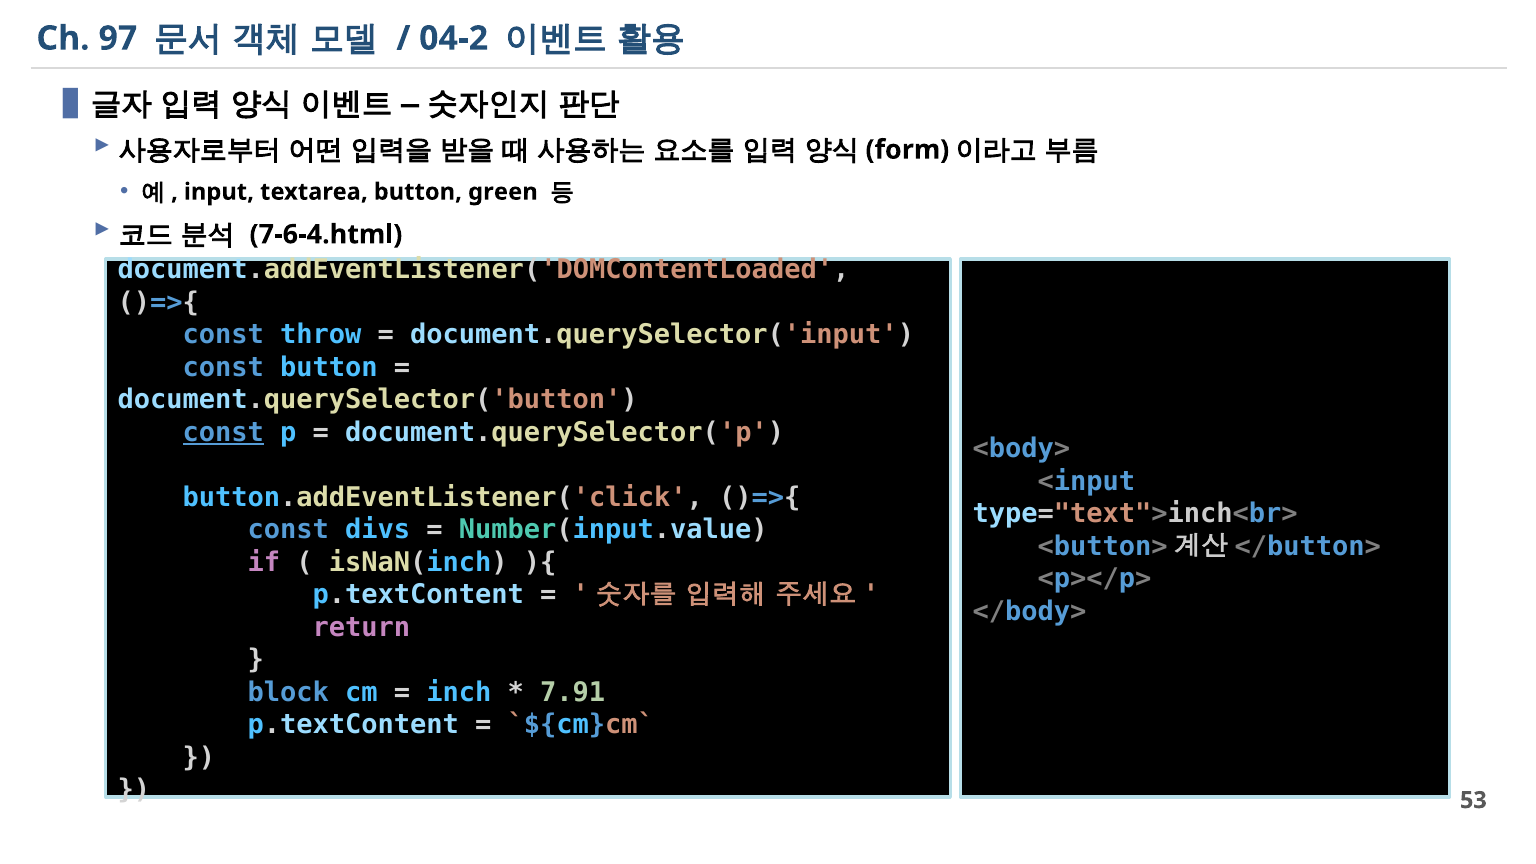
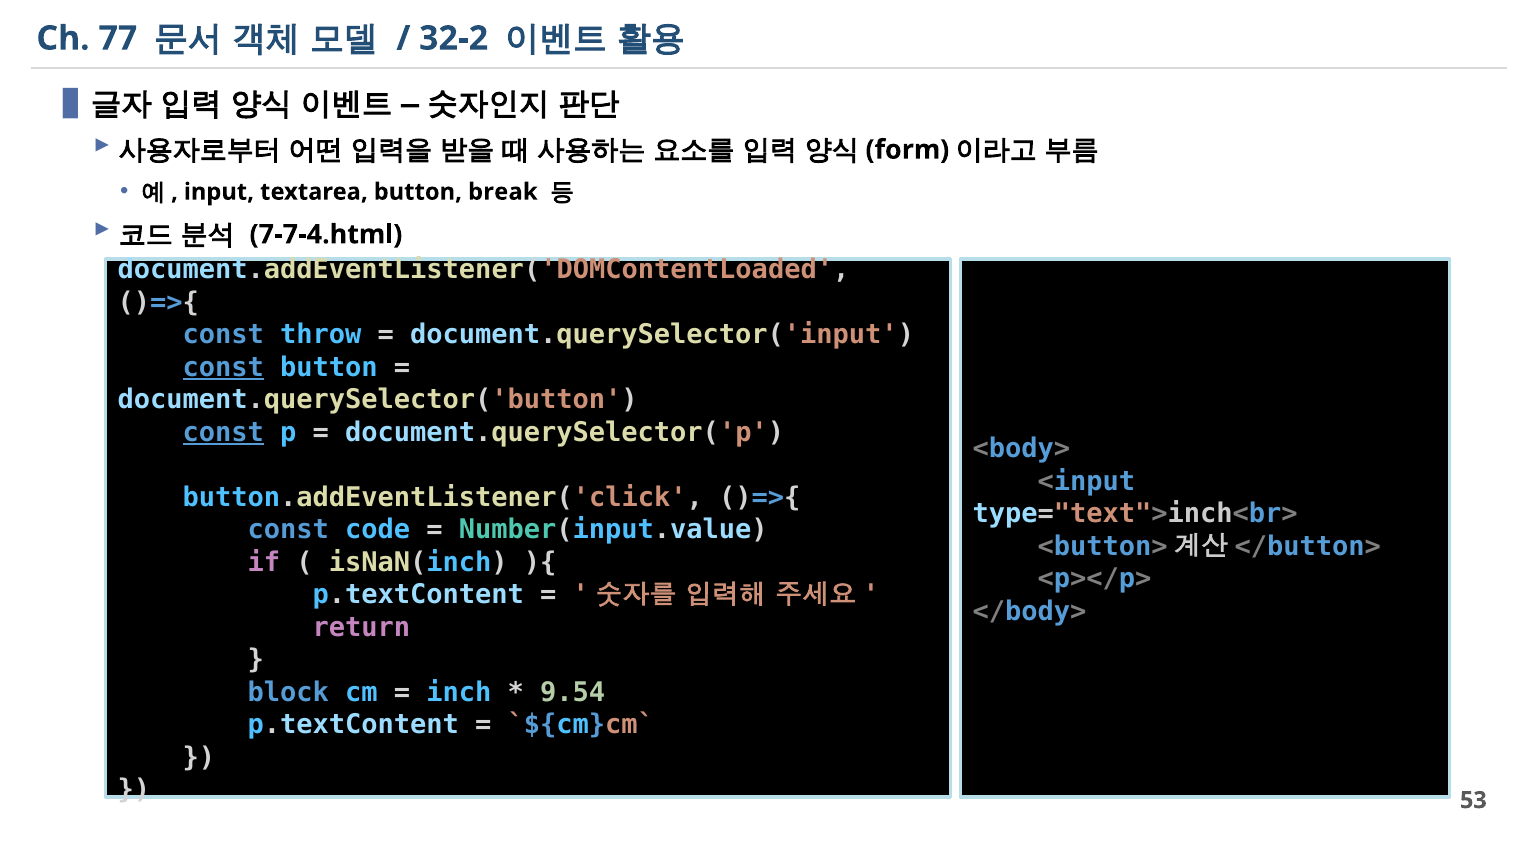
97: 97 -> 77
04-2: 04-2 -> 32-2
green: green -> break
7-6-4.html: 7-6-4.html -> 7-7-4.html
const at (223, 367) underline: none -> present
divs: divs -> code
7.91: 7.91 -> 9.54
